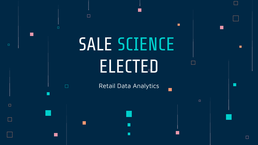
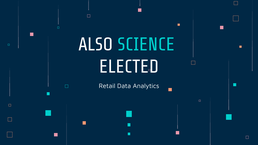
SALE: SALE -> ALSO
